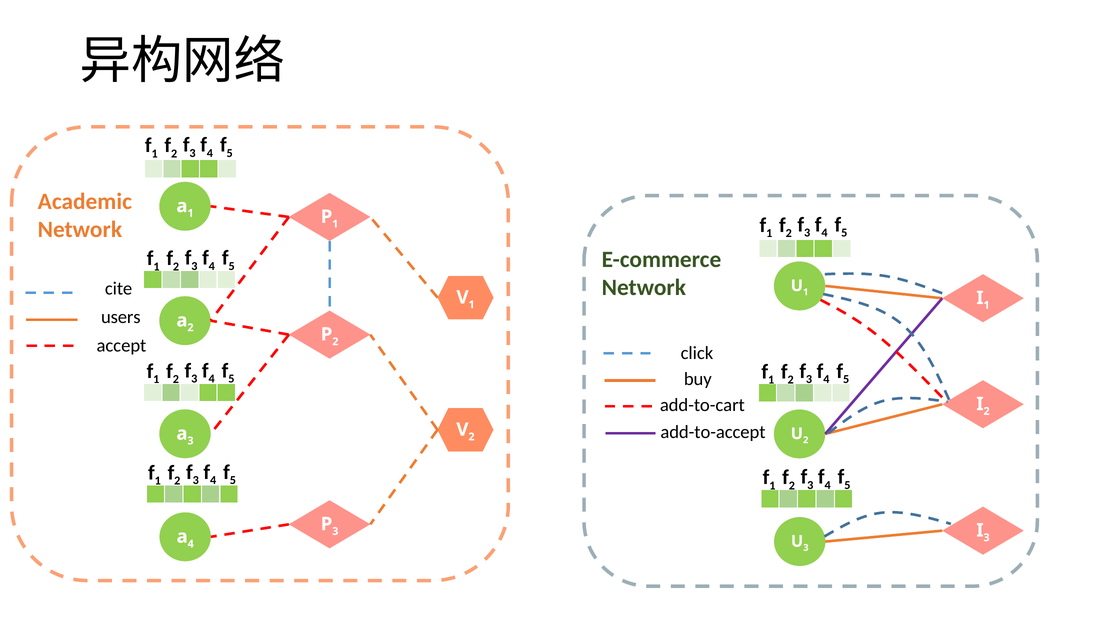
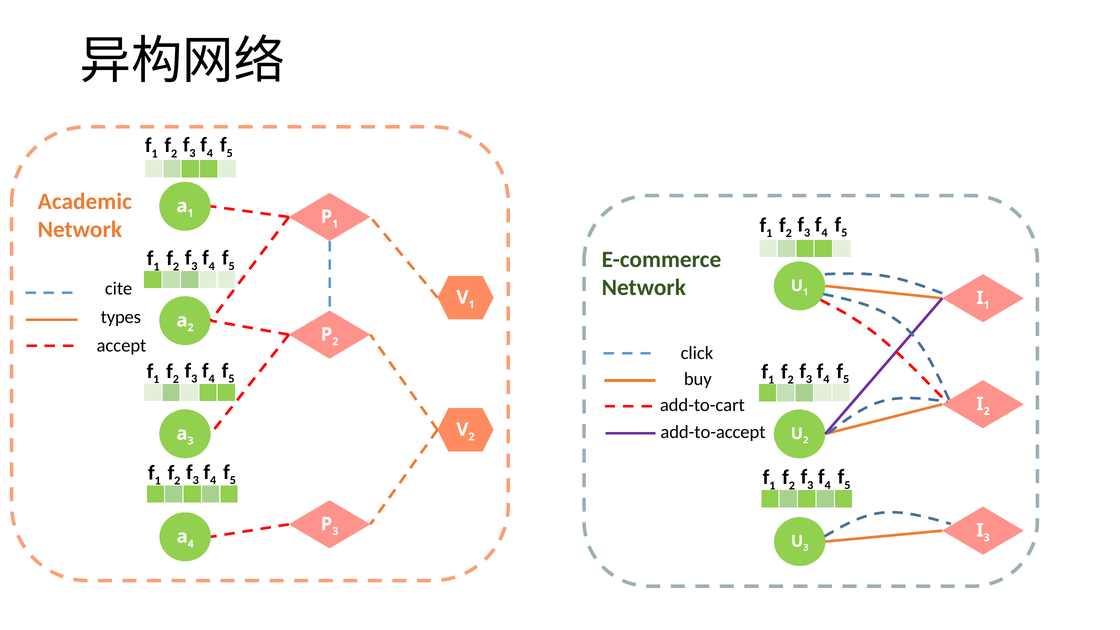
users: users -> types
